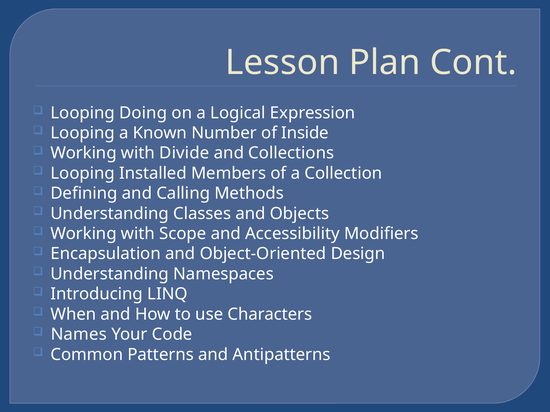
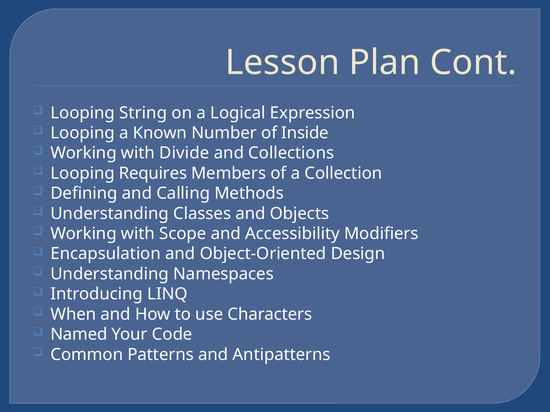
Doing: Doing -> String
Installed: Installed -> Requires
Names: Names -> Named
